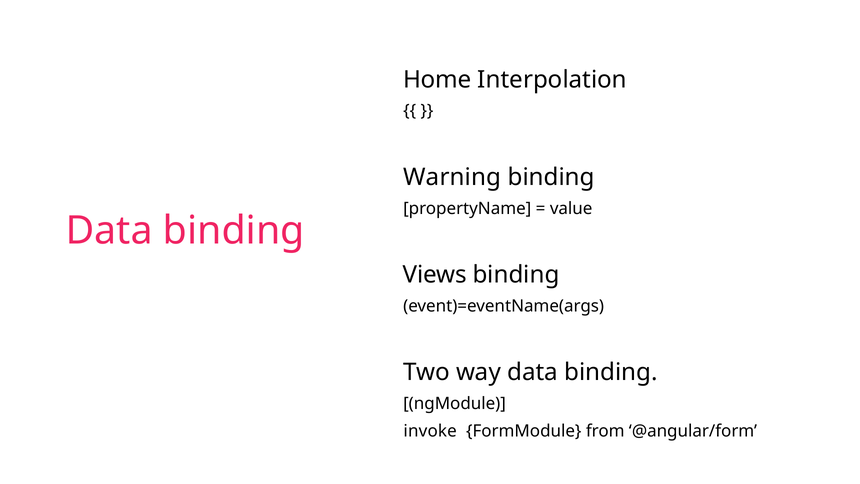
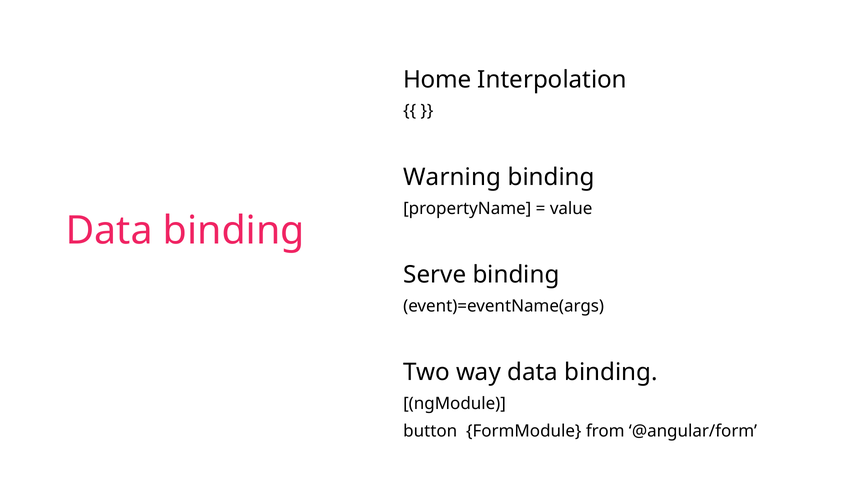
Views: Views -> Serve
invoke: invoke -> button
